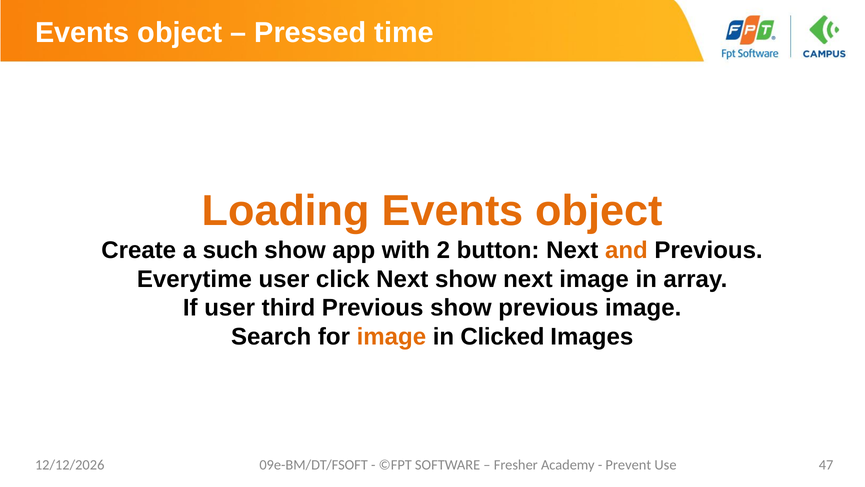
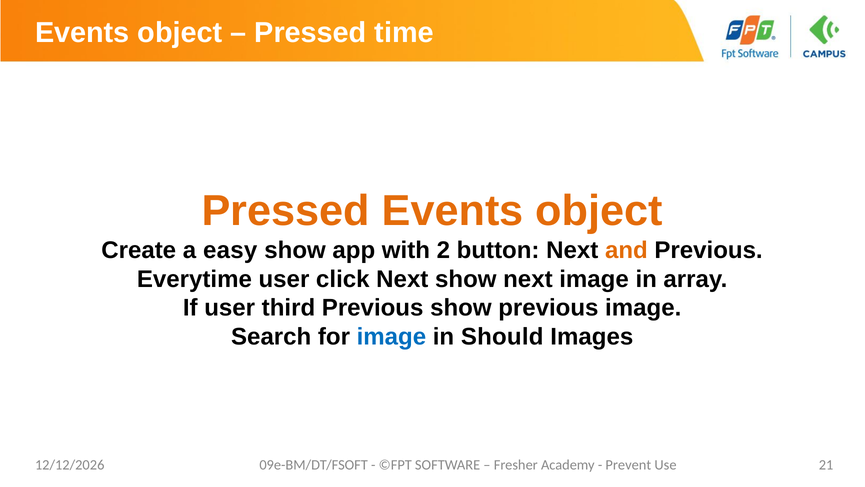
Loading at (286, 211): Loading -> Pressed
such: such -> easy
image at (391, 337) colour: orange -> blue
Clicked: Clicked -> Should
47: 47 -> 21
